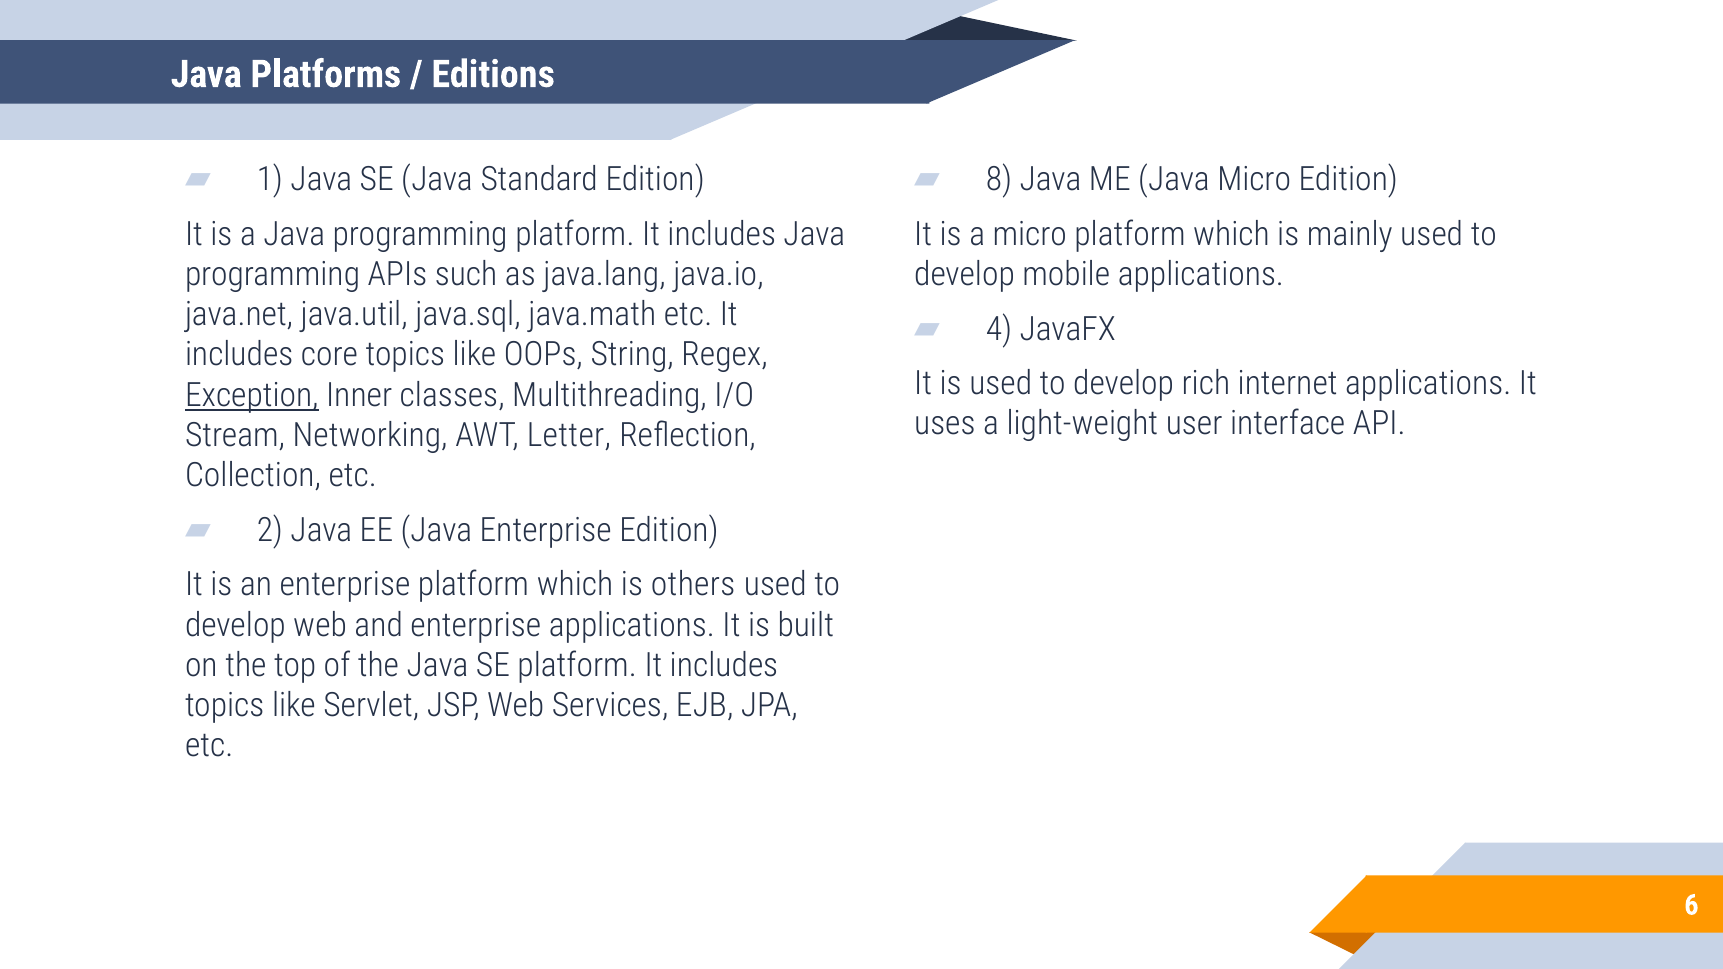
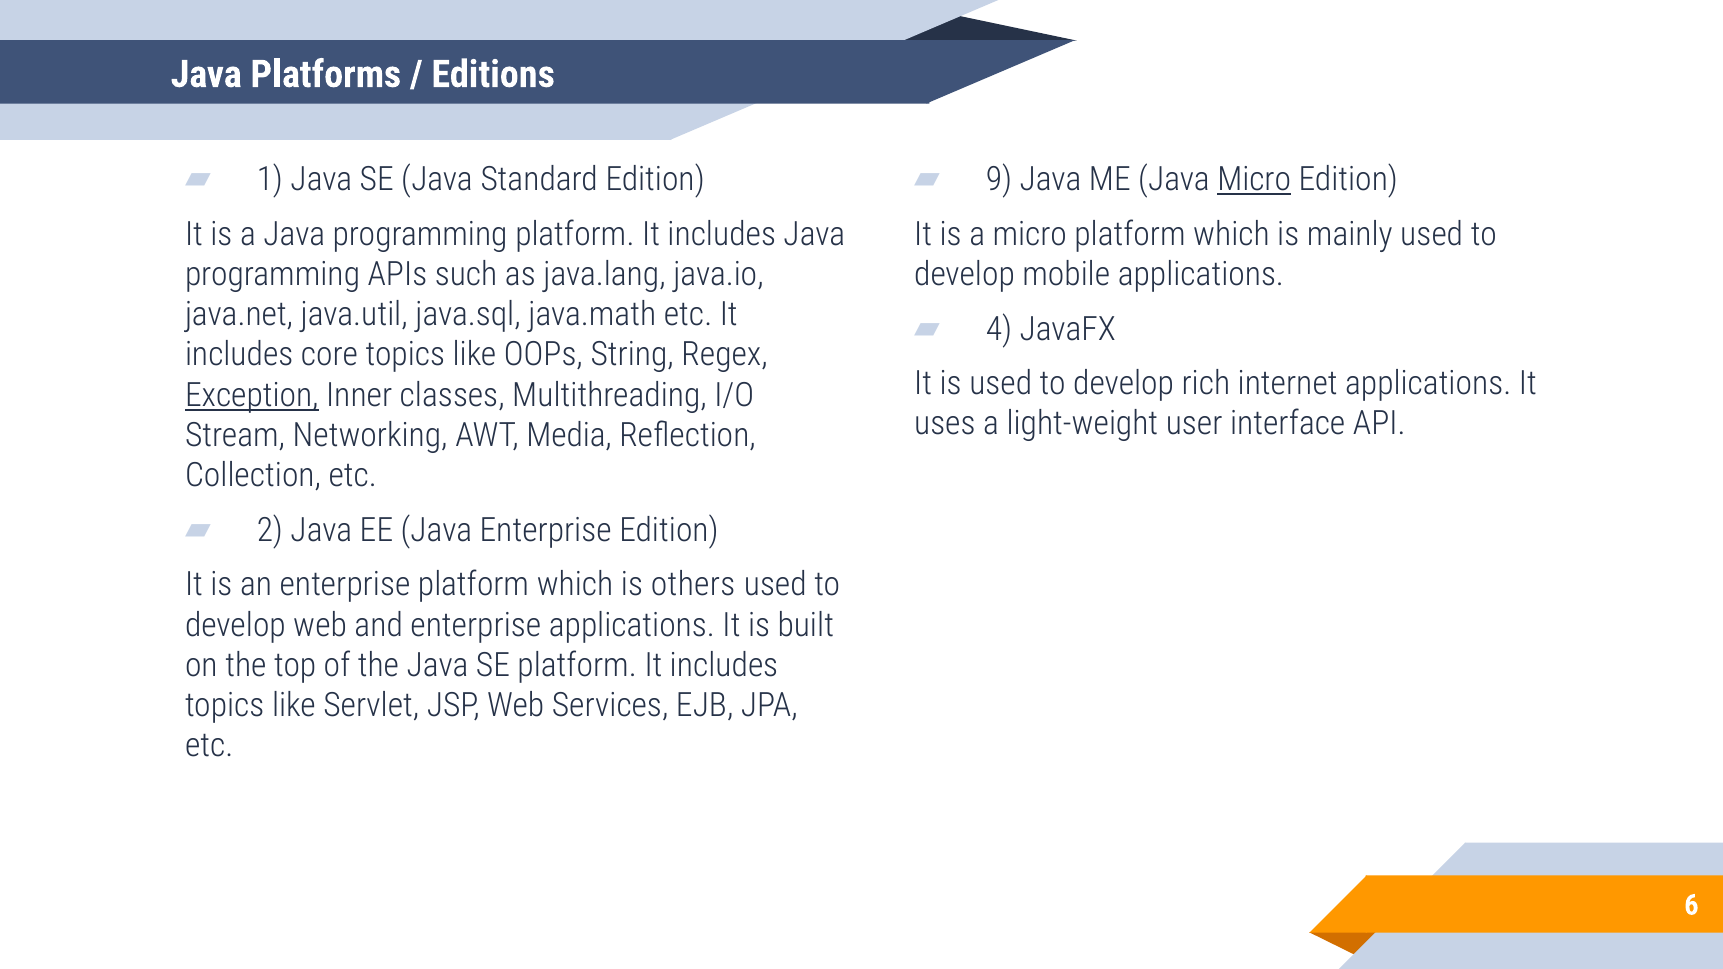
8: 8 -> 9
Micro at (1254, 180) underline: none -> present
Letter: Letter -> Media
